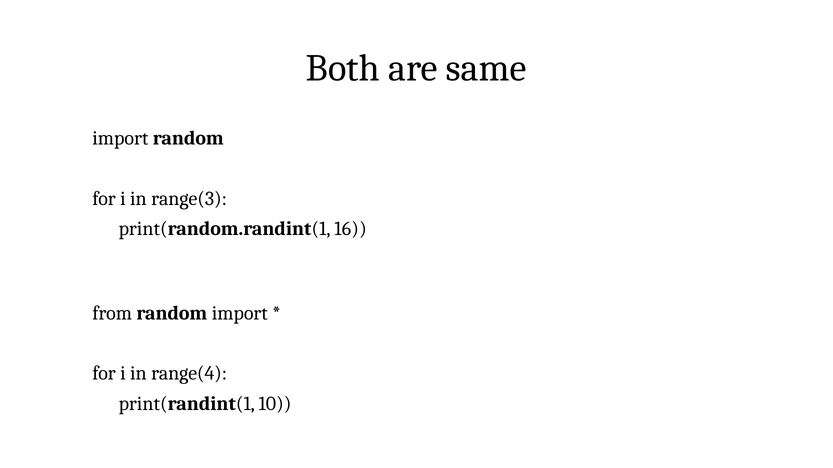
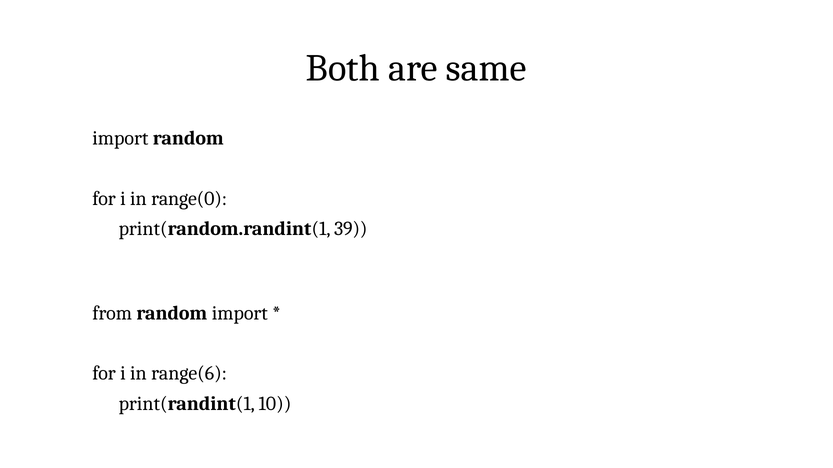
range(3: range(3 -> range(0
16: 16 -> 39
range(4: range(4 -> range(6
